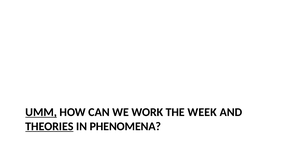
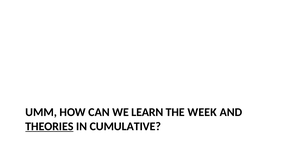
UMM underline: present -> none
WORK: WORK -> LEARN
PHENOMENA: PHENOMENA -> CUMULATIVE
